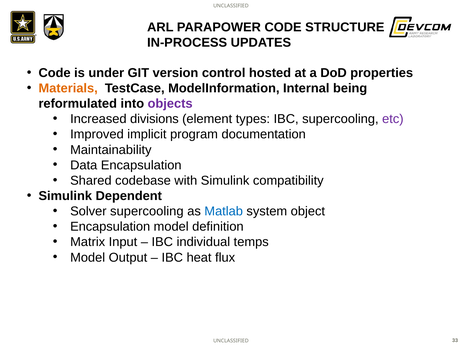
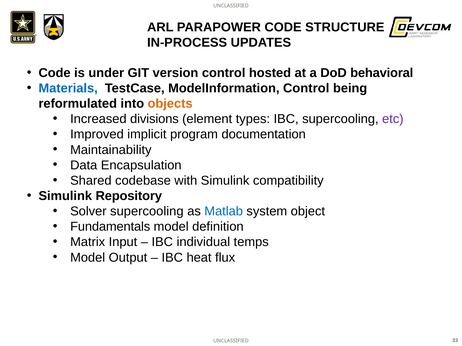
properties: properties -> behavioral
Materials colour: orange -> blue
ModelInformation Internal: Internal -> Control
objects colour: purple -> orange
Dependent: Dependent -> Repository
Encapsulation at (110, 227): Encapsulation -> Fundamentals
